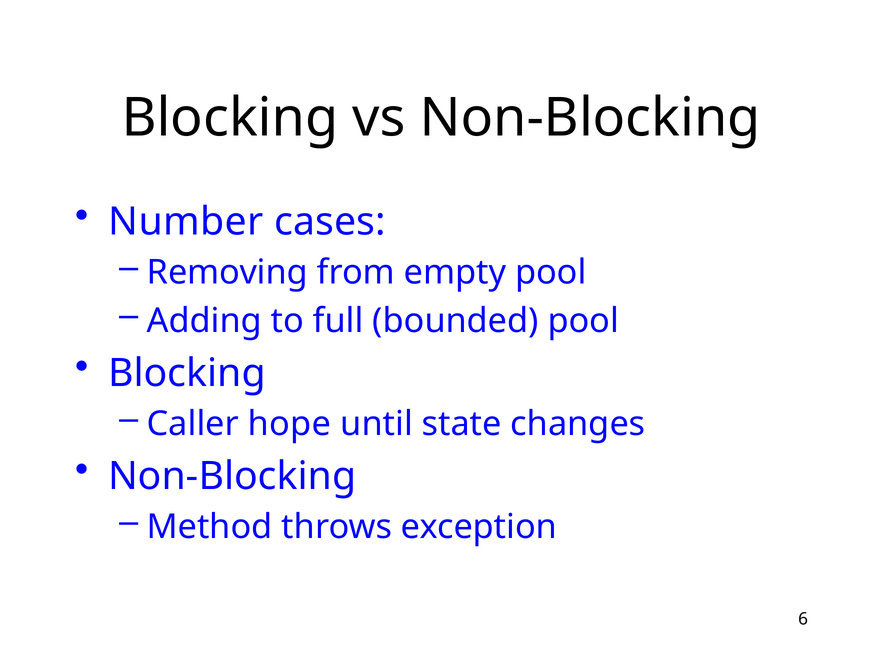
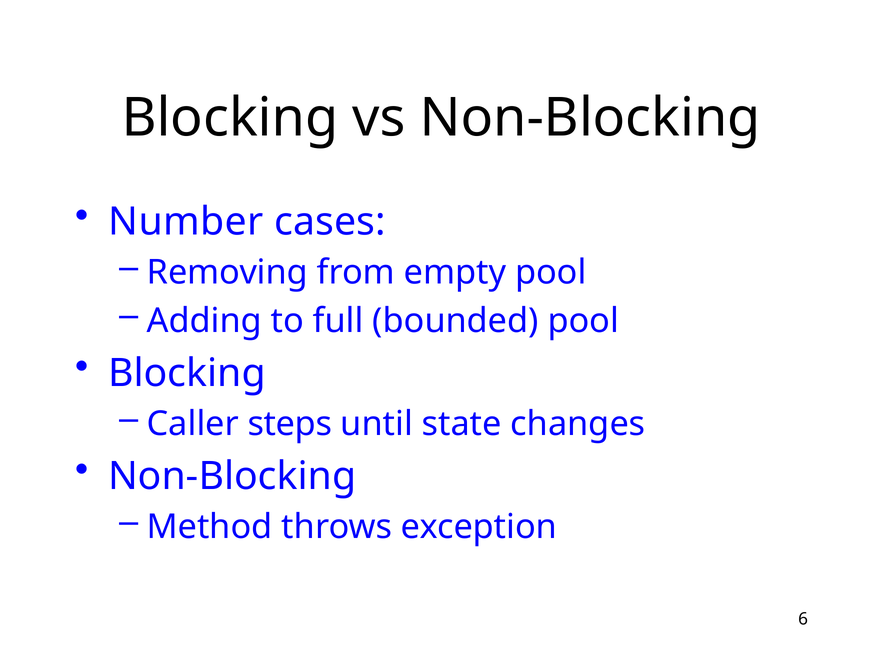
hope: hope -> steps
